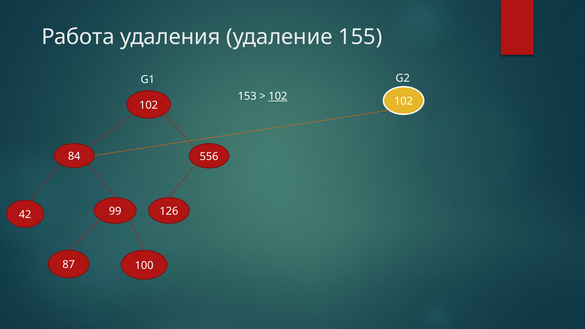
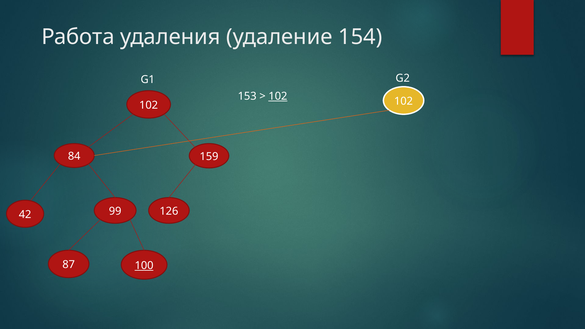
155: 155 -> 154
556: 556 -> 159
100 underline: none -> present
